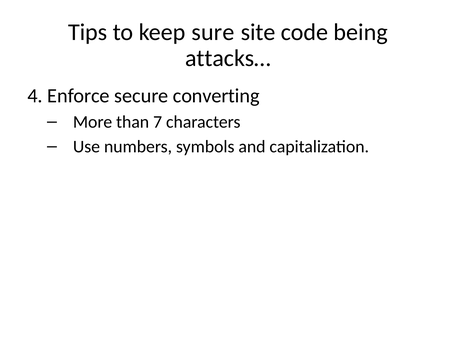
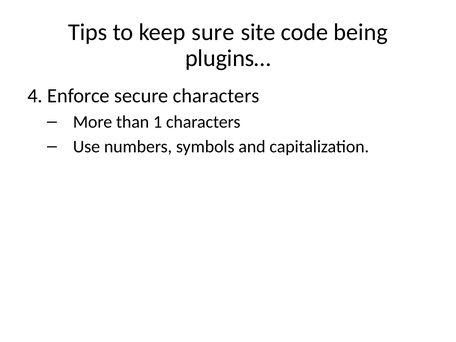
attacks…: attacks… -> plugins…
secure converting: converting -> characters
7: 7 -> 1
